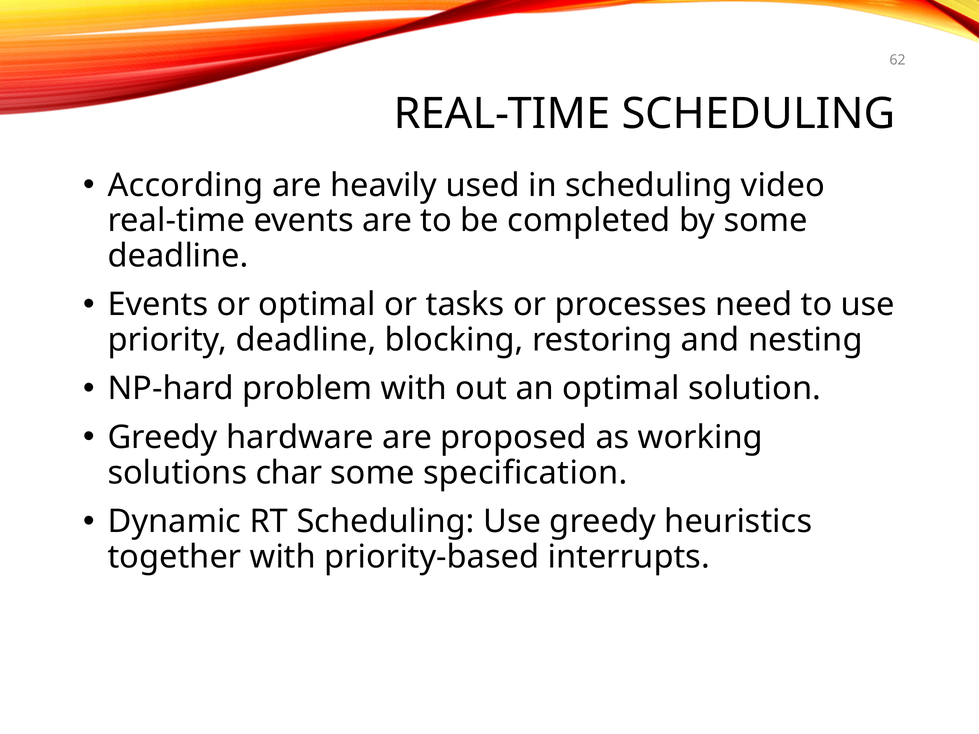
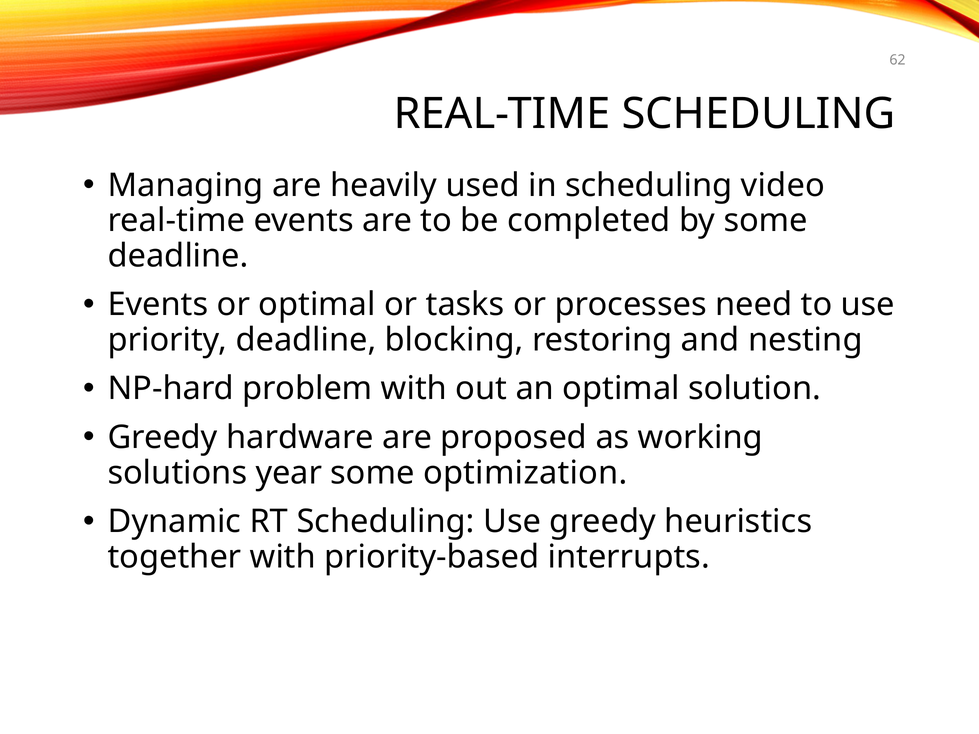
According: According -> Managing
char: char -> year
specification: specification -> optimization
